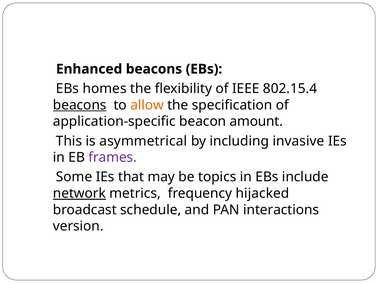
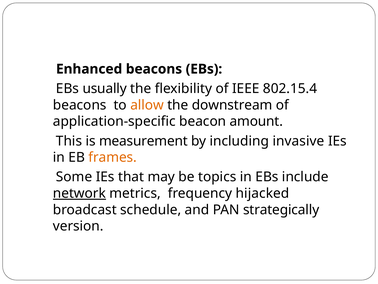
homes: homes -> usually
beacons at (80, 105) underline: present -> none
specification: specification -> downstream
asymmetrical: asymmetrical -> measurement
frames colour: purple -> orange
interactions: interactions -> strategically
